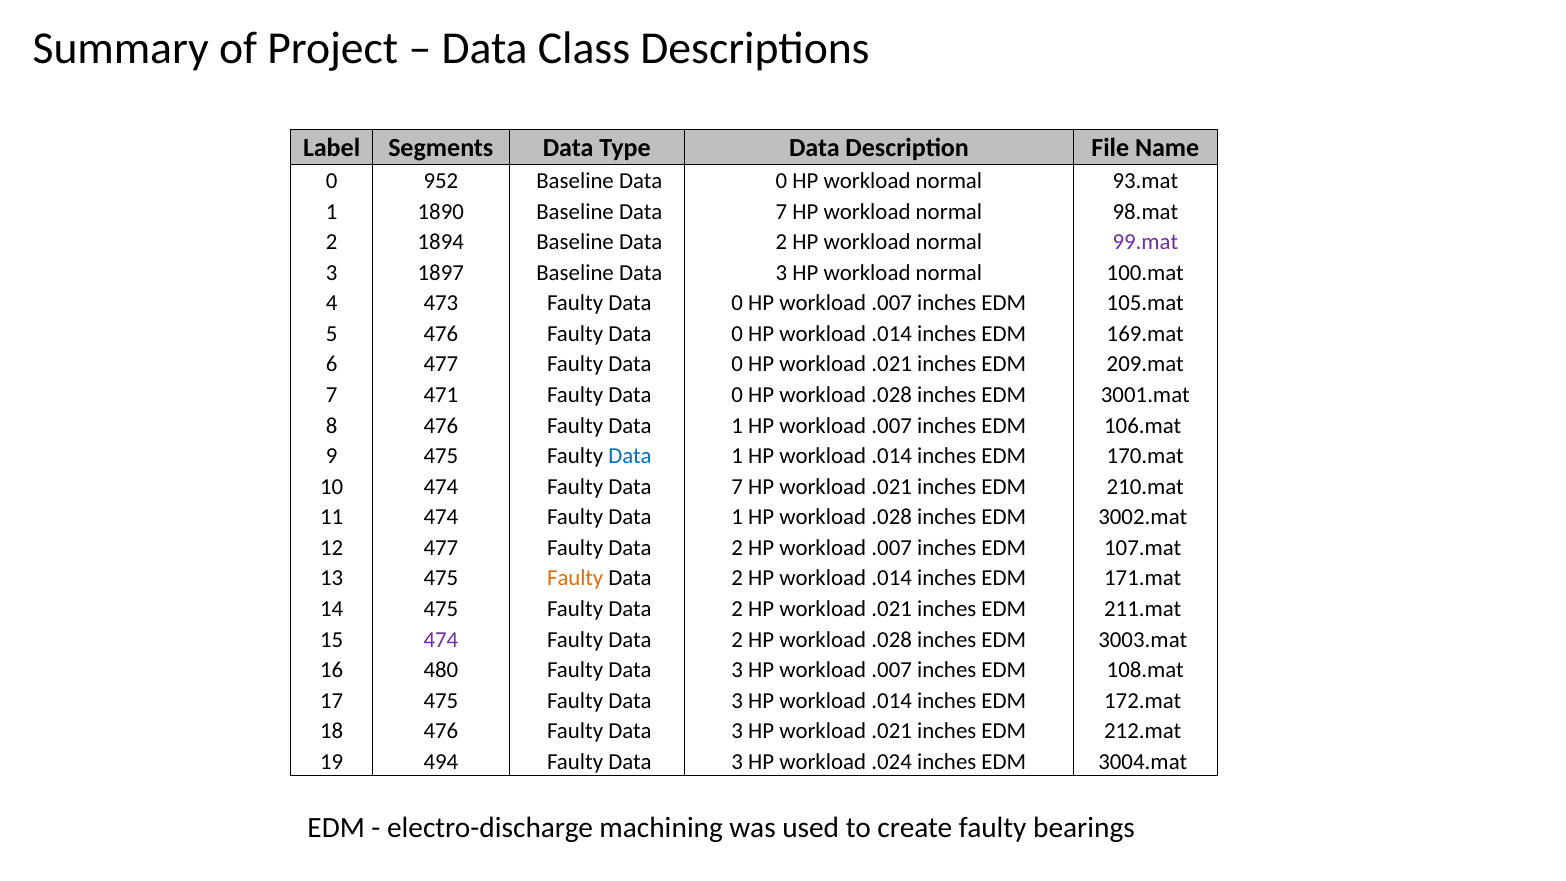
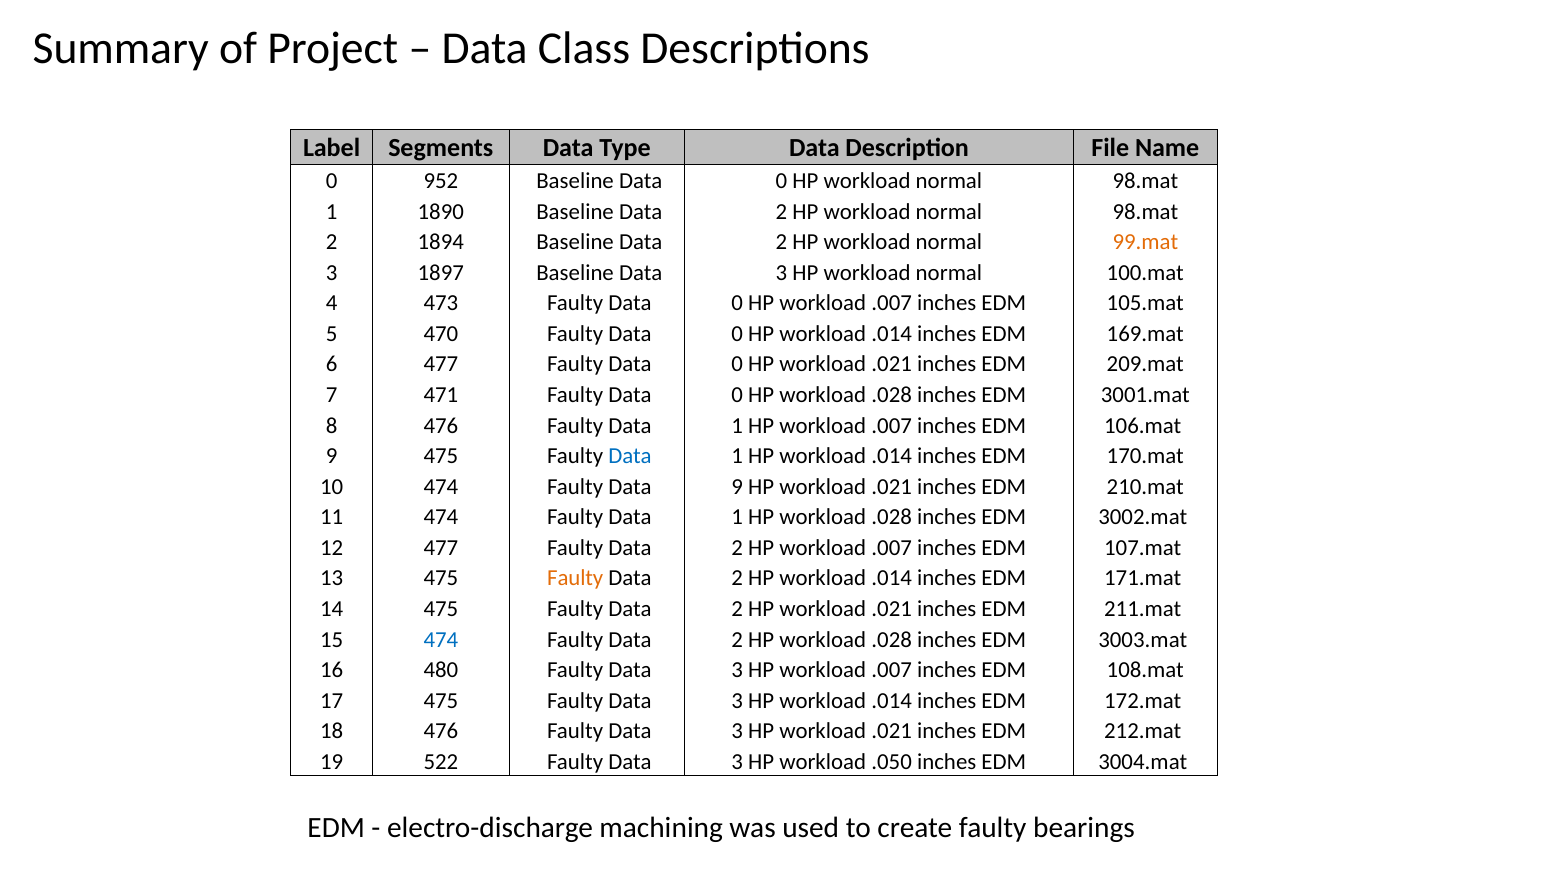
93.mat at (1145, 181): 93.mat -> 98.mat
1890 Baseline Data 7: 7 -> 2
99.mat colour: purple -> orange
5 476: 476 -> 470
Faulty Data 7: 7 -> 9
474 at (441, 639) colour: purple -> blue
494: 494 -> 522
.024: .024 -> .050
